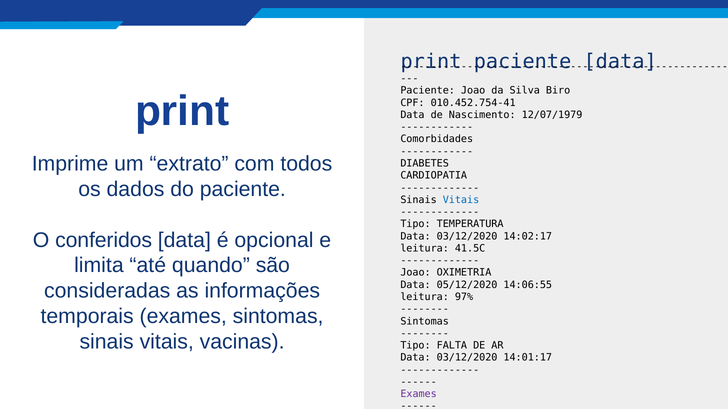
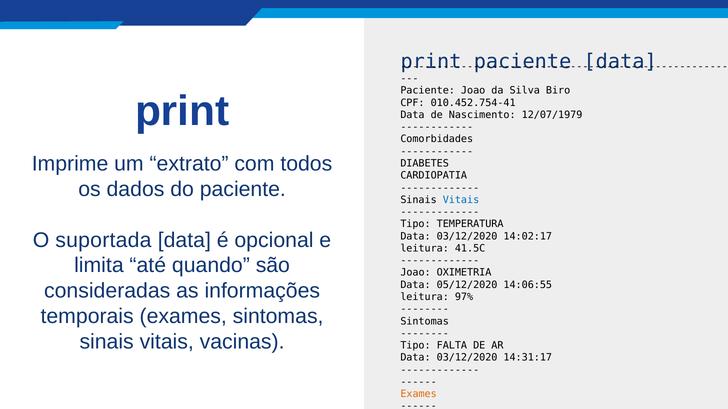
conferidos: conferidos -> suportada
14:01:17: 14:01:17 -> 14:31:17
Exames at (419, 395) colour: purple -> orange
